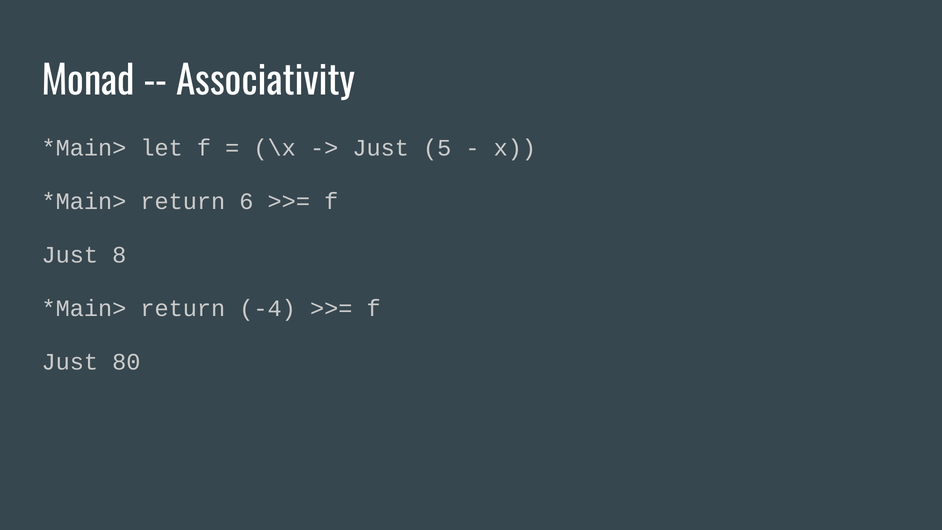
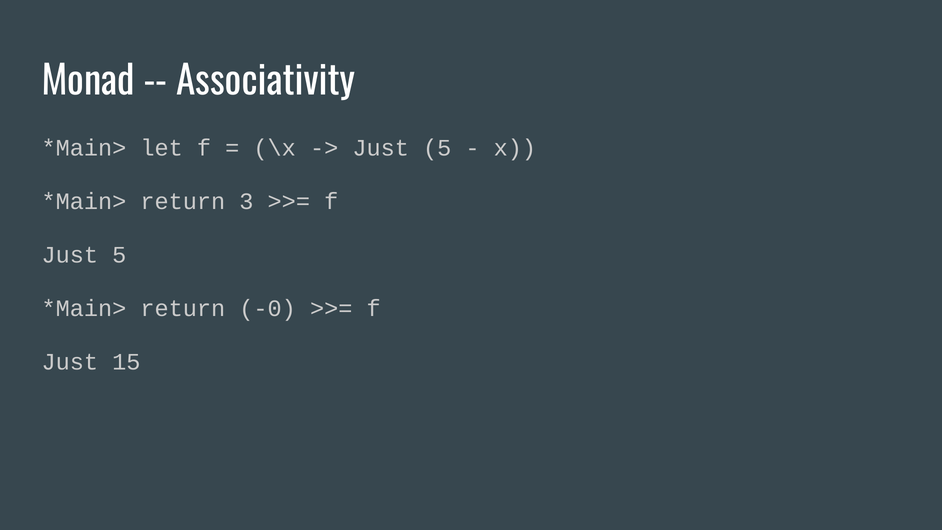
6: 6 -> 3
8 at (119, 255): 8 -> 5
-4: -4 -> -0
80: 80 -> 15
